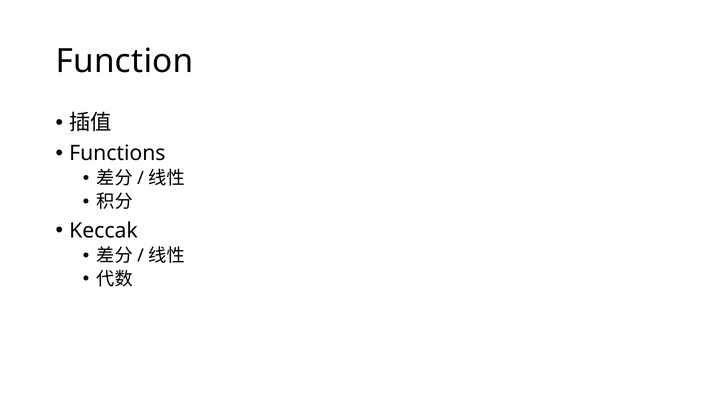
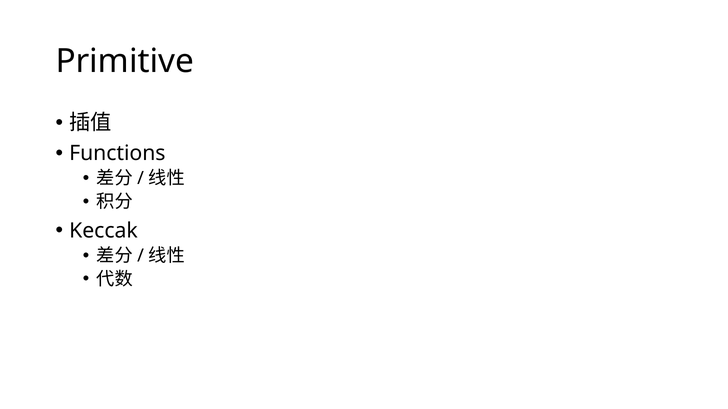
Function: Function -> Primitive
